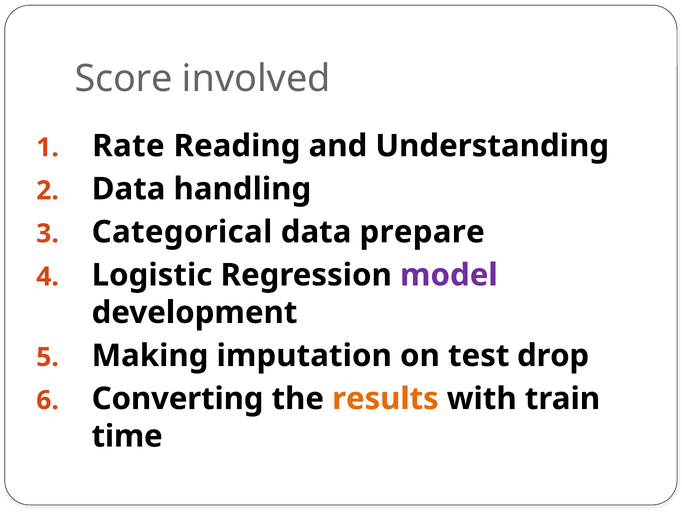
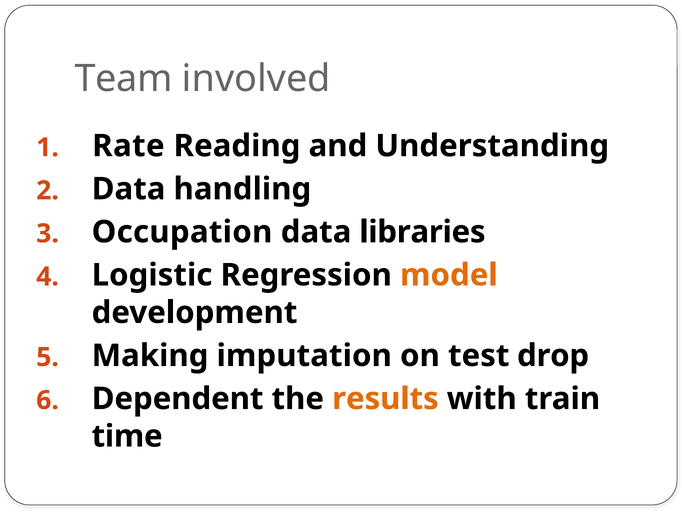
Score: Score -> Team
Categorical: Categorical -> Occupation
prepare: prepare -> libraries
model colour: purple -> orange
Converting: Converting -> Dependent
